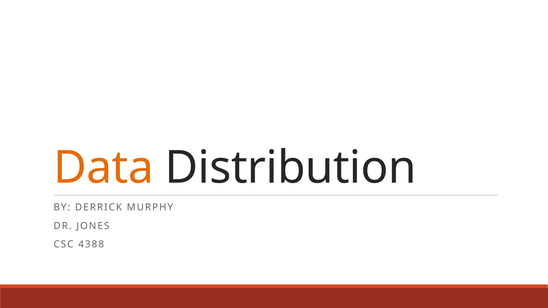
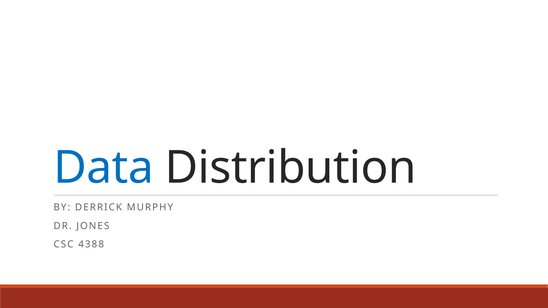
Data colour: orange -> blue
